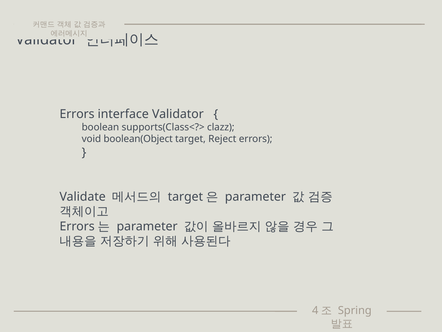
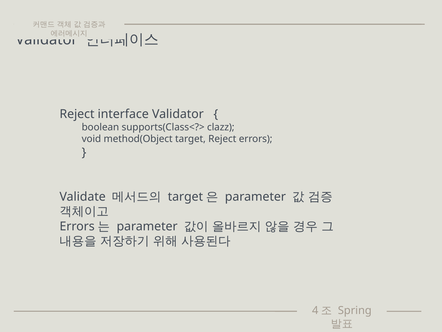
Errors at (77, 114): Errors -> Reject
boolean(Object: boolean(Object -> method(Object
